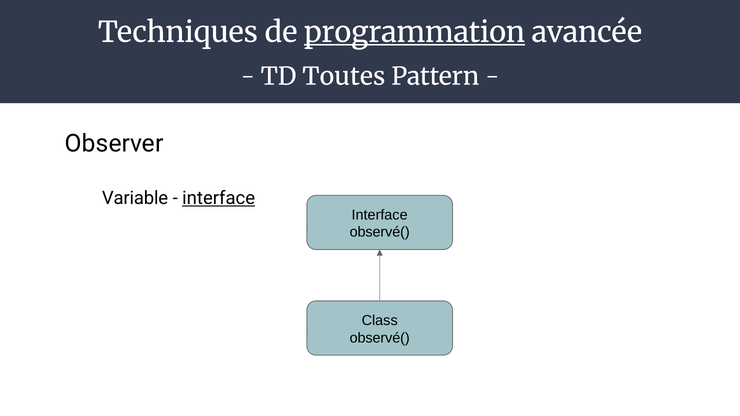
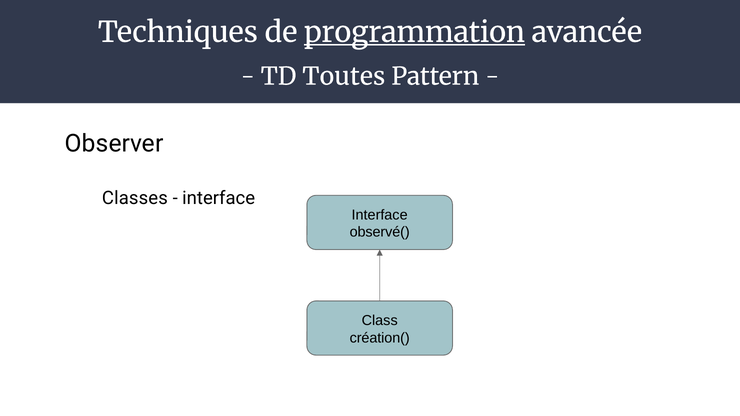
Variable: Variable -> Classes
interface at (219, 198) underline: present -> none
observé( at (380, 338): observé( -> création(
